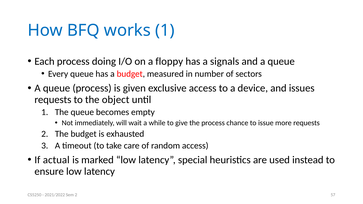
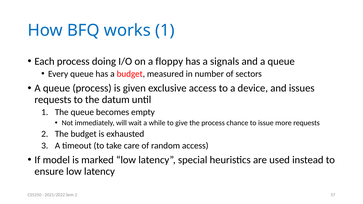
object: object -> datum
actual: actual -> model
